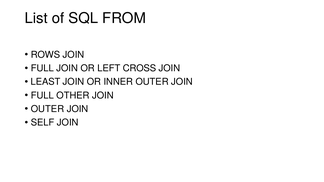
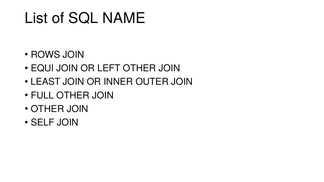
FROM: FROM -> NAME
FULL at (42, 68): FULL -> EQUI
LEFT CROSS: CROSS -> OTHER
OUTER at (47, 109): OUTER -> OTHER
